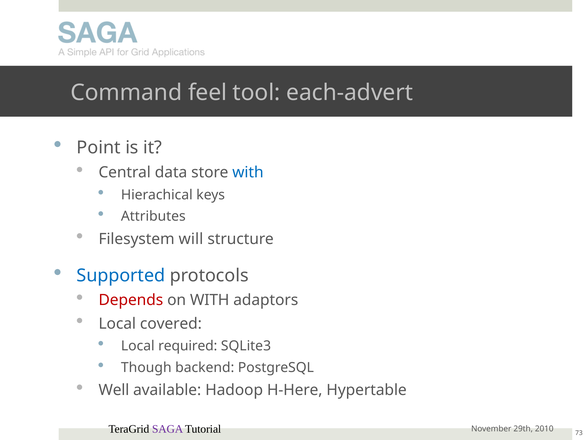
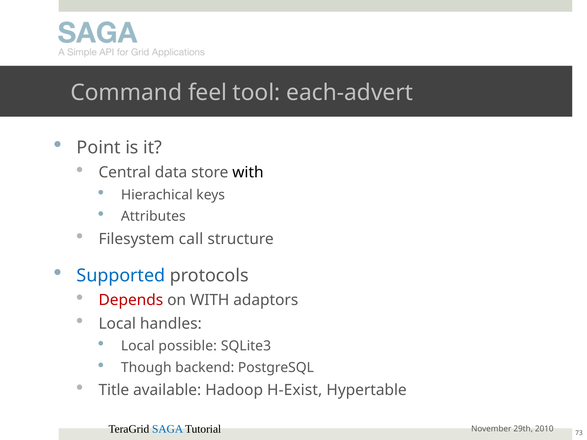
with at (248, 173) colour: blue -> black
will: will -> call
covered: covered -> handles
required: required -> possible
Well: Well -> Title
H-Here: H-Here -> H-Exist
SAGA colour: purple -> blue
